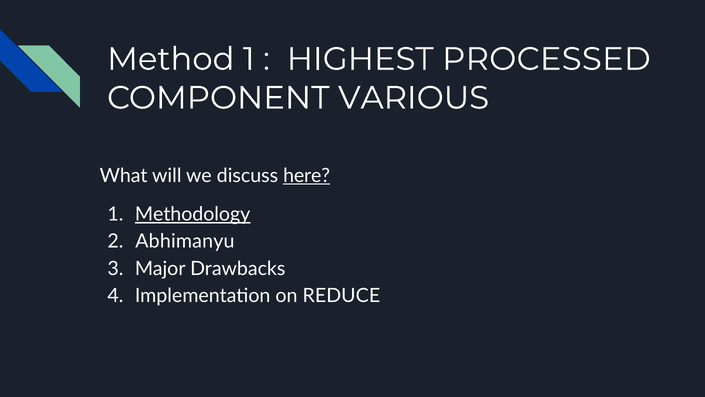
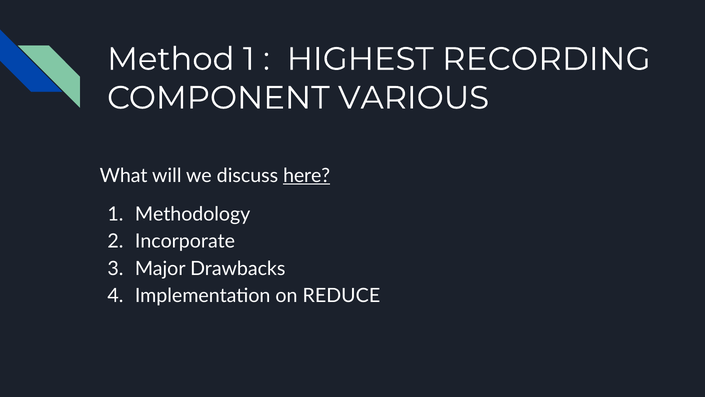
PROCESSED: PROCESSED -> RECORDING
Methodology underline: present -> none
Abhimanyu: Abhimanyu -> Incorporate
